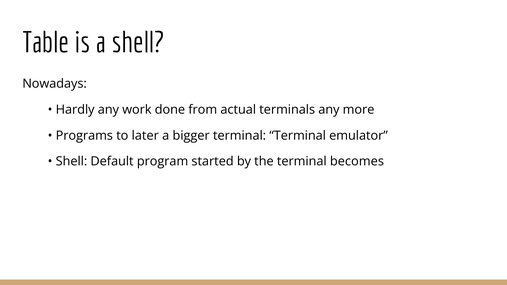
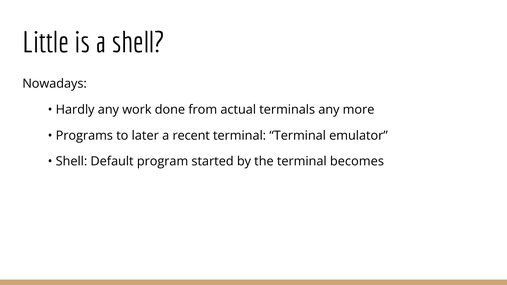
Table: Table -> Little
bigger: bigger -> recent
